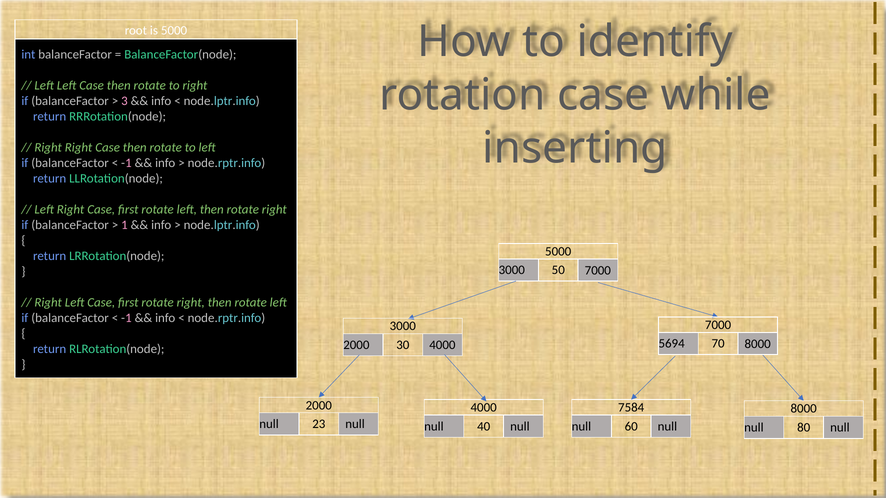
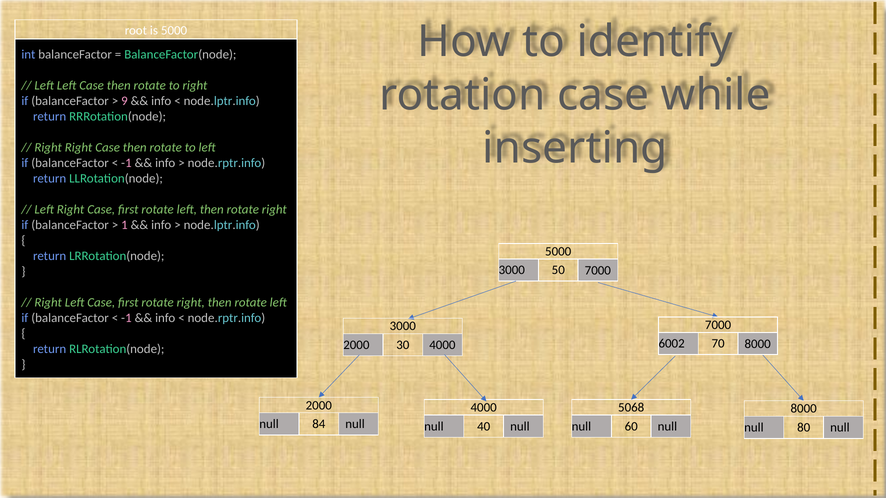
3: 3 -> 9
5694: 5694 -> 6002
7584: 7584 -> 5068
23: 23 -> 84
